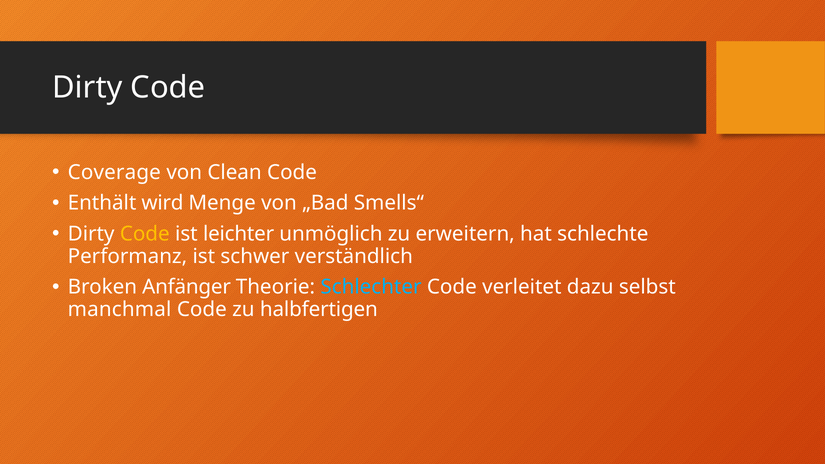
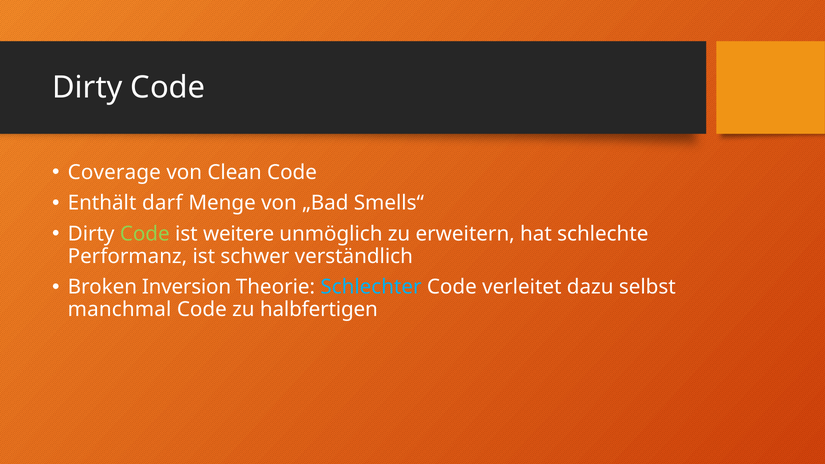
wird: wird -> darf
Code at (145, 234) colour: yellow -> light green
leichter: leichter -> weitere
Anfänger: Anfänger -> Inversion
